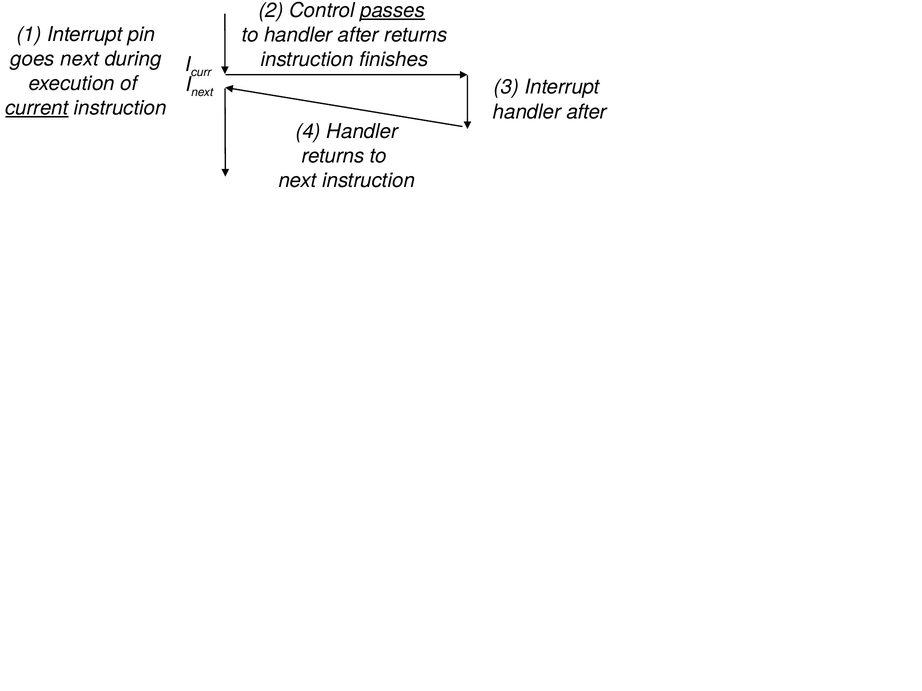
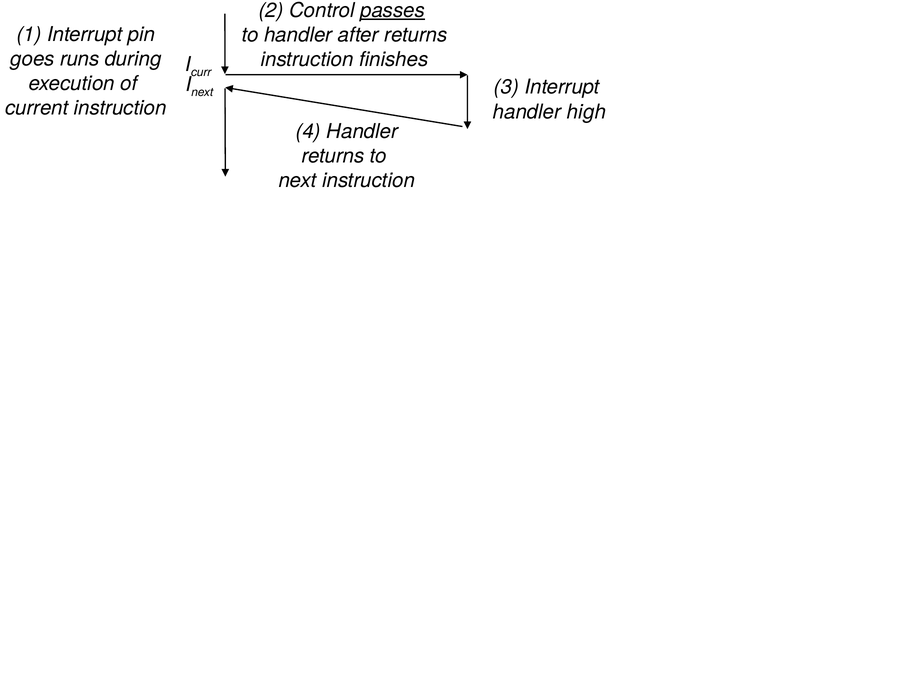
goes next: next -> runs
current underline: present -> none
after at (587, 112): after -> high
